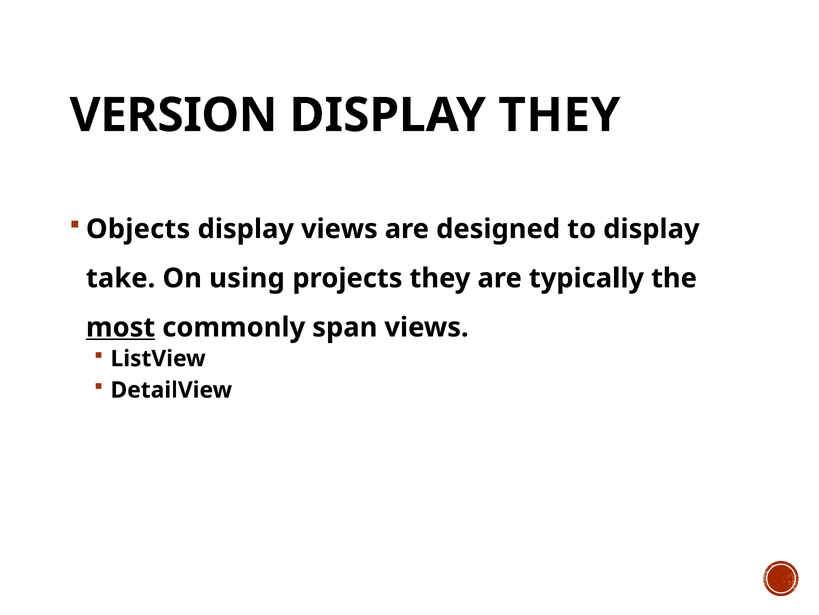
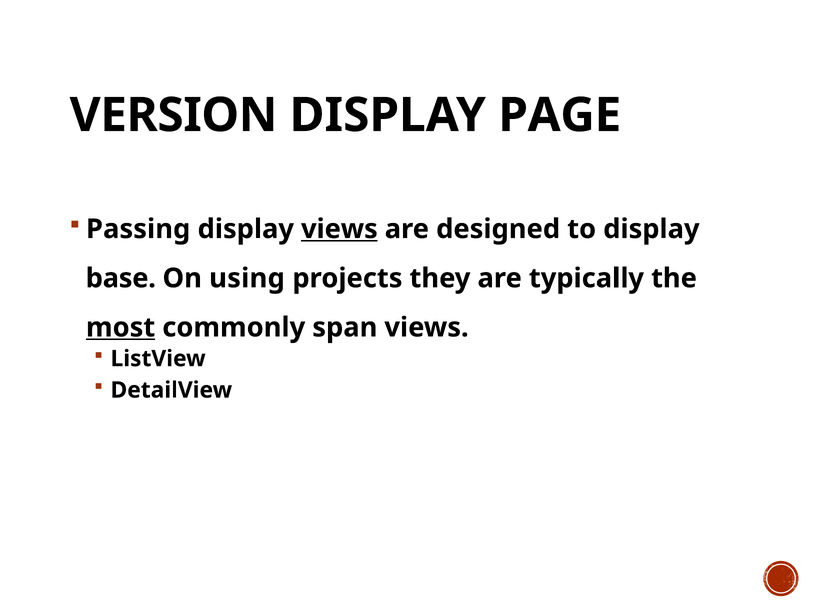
DISPLAY THEY: THEY -> PAGE
Objects: Objects -> Passing
views at (339, 229) underline: none -> present
take: take -> base
